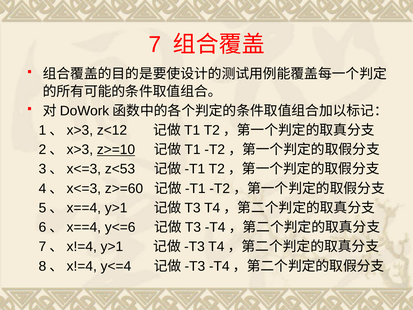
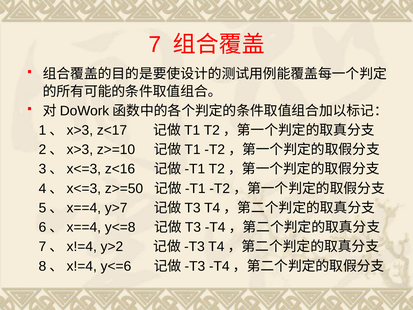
z<12: z<12 -> z<17
z>=10 underline: present -> none
z<53: z<53 -> z<16
z>=60: z>=60 -> z>=50
5、x==4 y>1: y>1 -> y>7
y<=6: y<=6 -> y<=8
7、x!=4 y>1: y>1 -> y>2
y<=4: y<=4 -> y<=6
